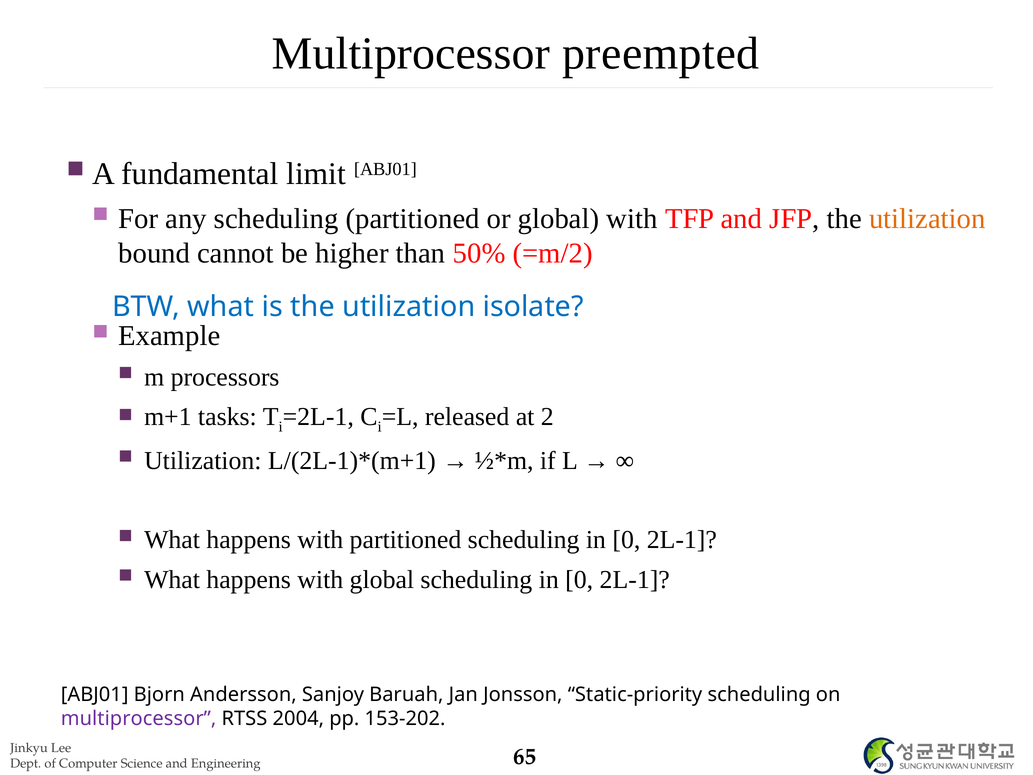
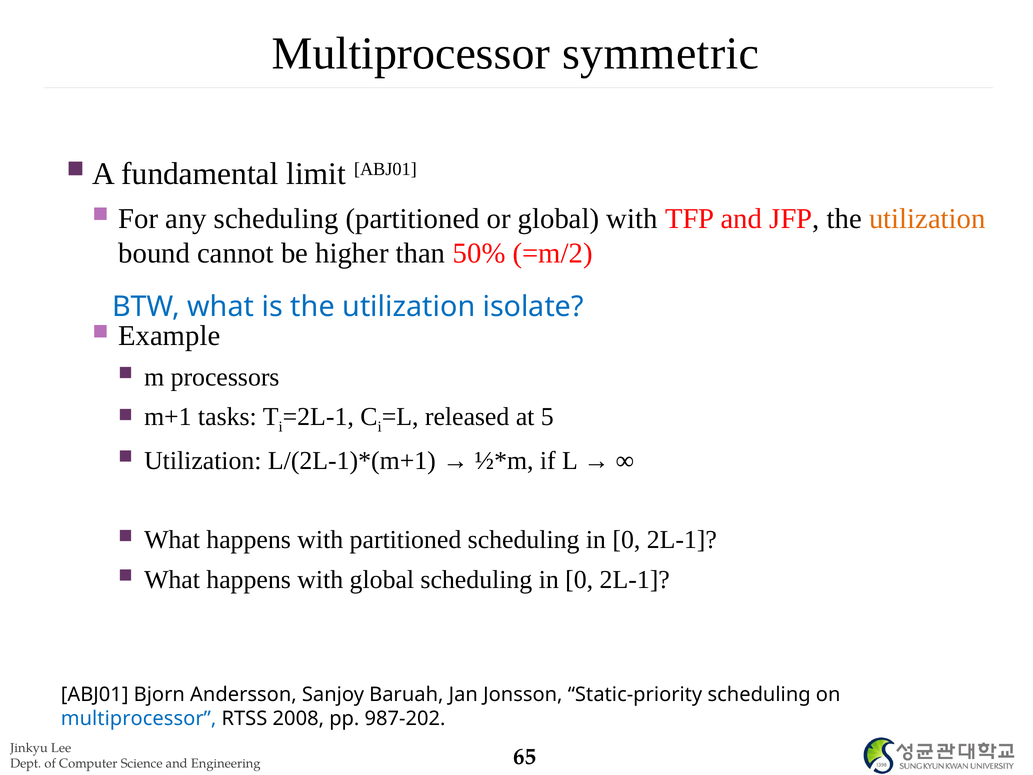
preempted: preempted -> symmetric
2: 2 -> 5
multiprocessor at (139, 718) colour: purple -> blue
2004: 2004 -> 2008
153-202: 153-202 -> 987-202
